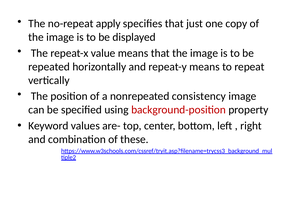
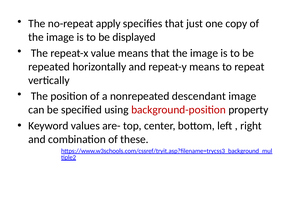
consistency: consistency -> descendant
